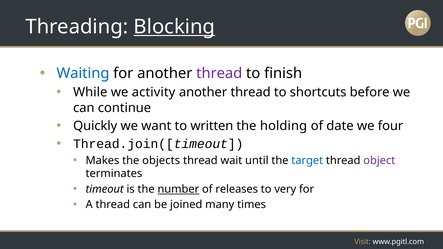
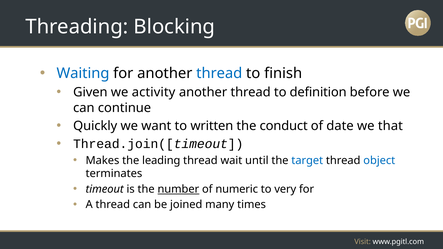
Blocking underline: present -> none
thread at (219, 73) colour: purple -> blue
While: While -> Given
shortcuts: shortcuts -> definition
holding: holding -> conduct
four: four -> that
objects: objects -> leading
object colour: purple -> blue
releases: releases -> numeric
